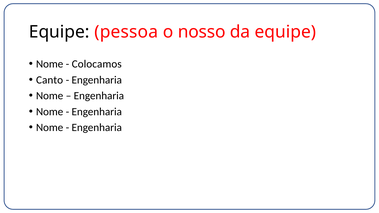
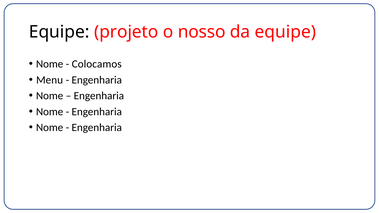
pessoa: pessoa -> projeto
Canto: Canto -> Menu
